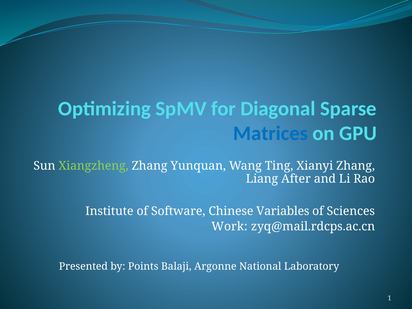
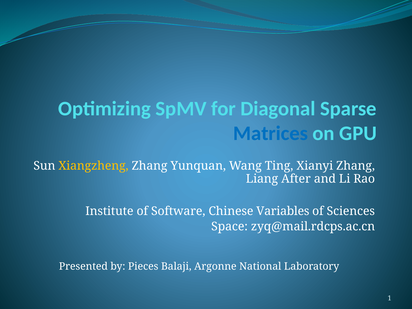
Xiangzheng colour: light green -> yellow
Work: Work -> Space
Points: Points -> Pieces
